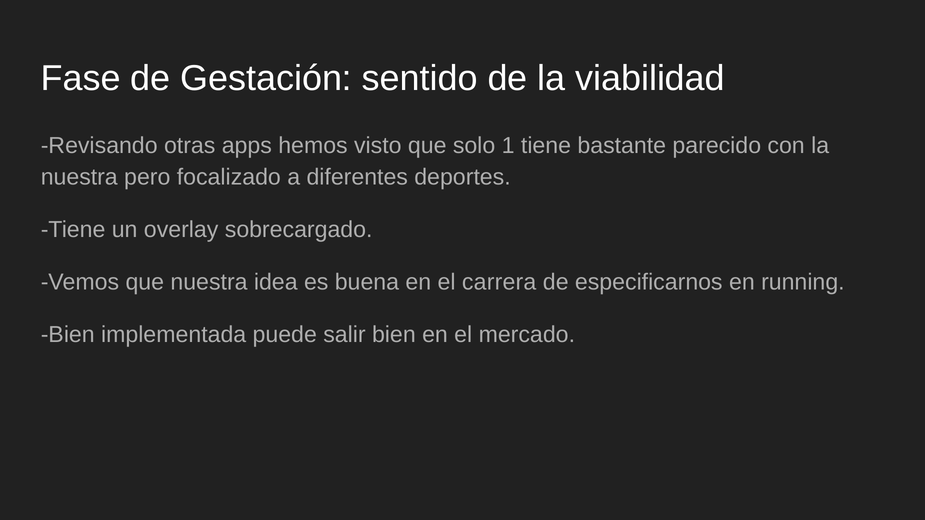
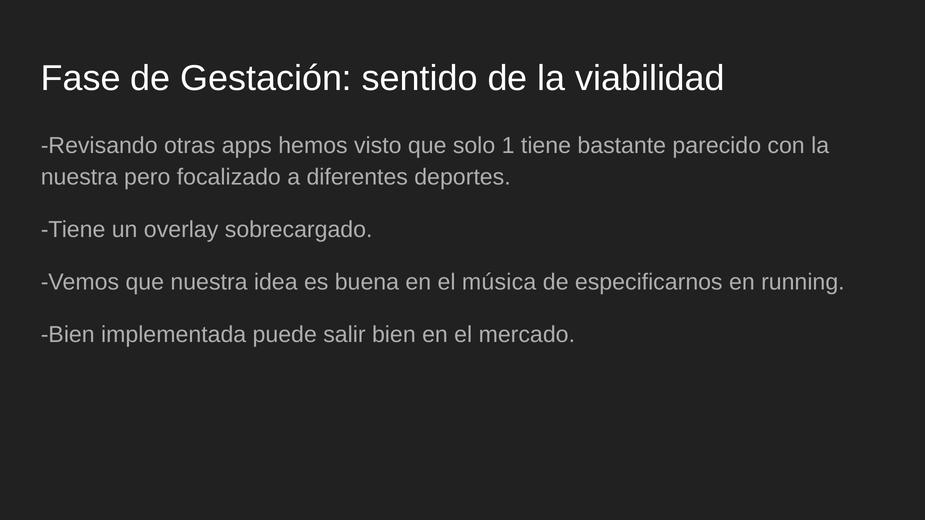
carrera: carrera -> música
